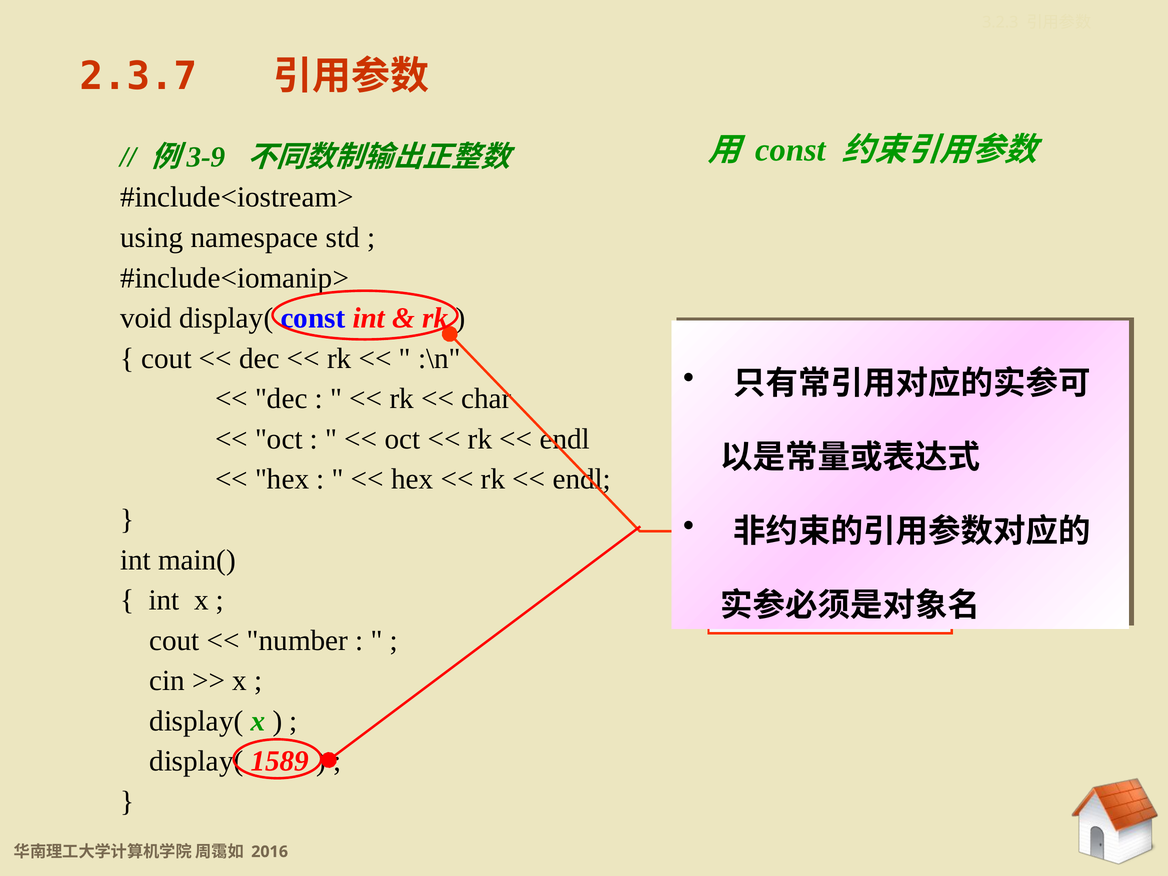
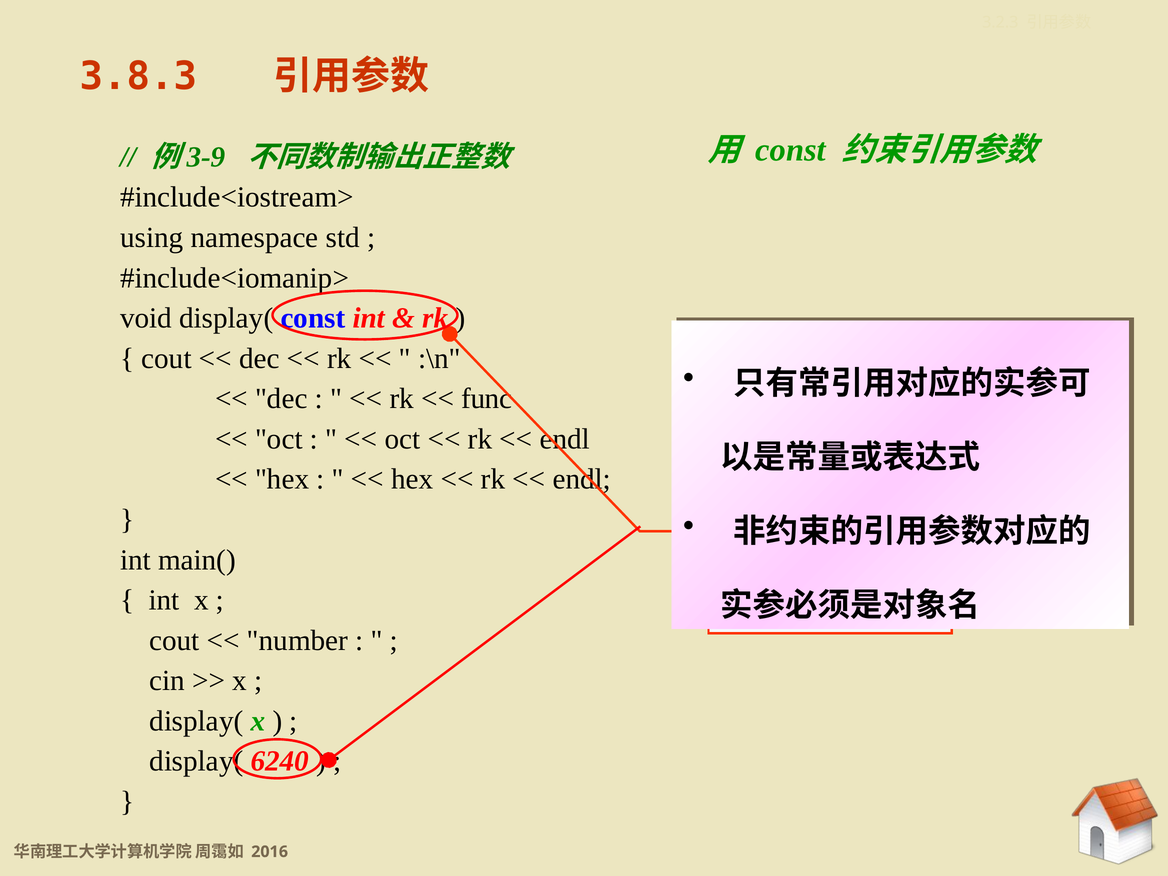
2.3.7: 2.3.7 -> 3.8.3
char: char -> func
1589: 1589 -> 6240
